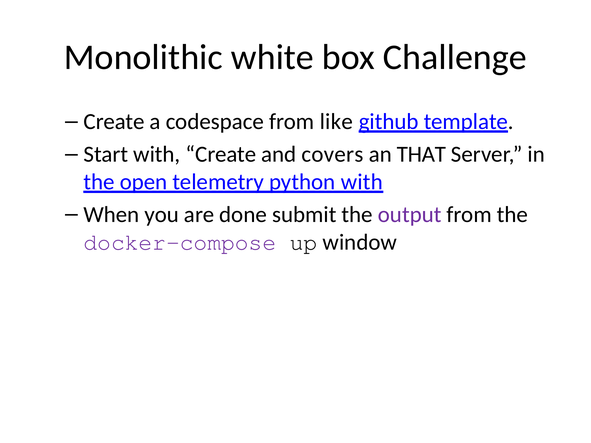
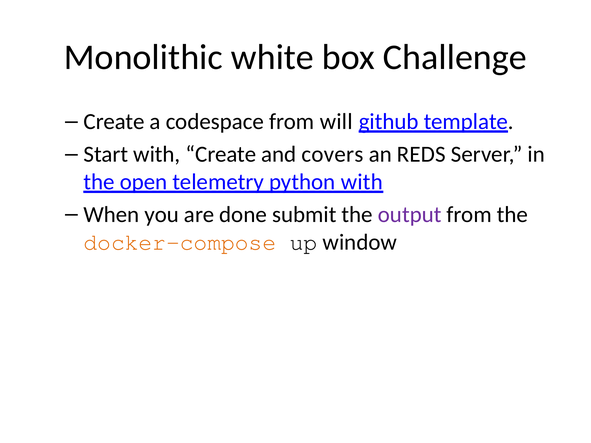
like: like -> will
THAT: THAT -> REDS
docker-compose colour: purple -> orange
